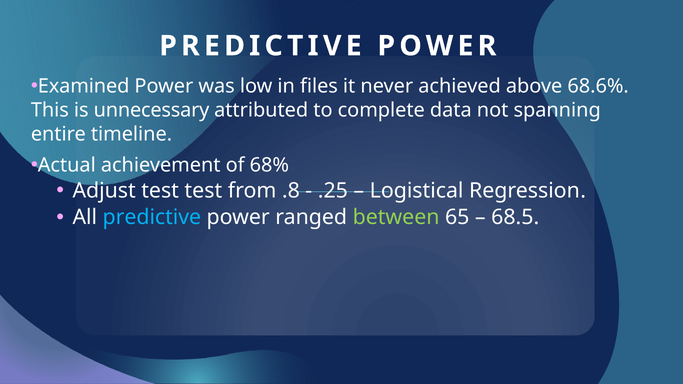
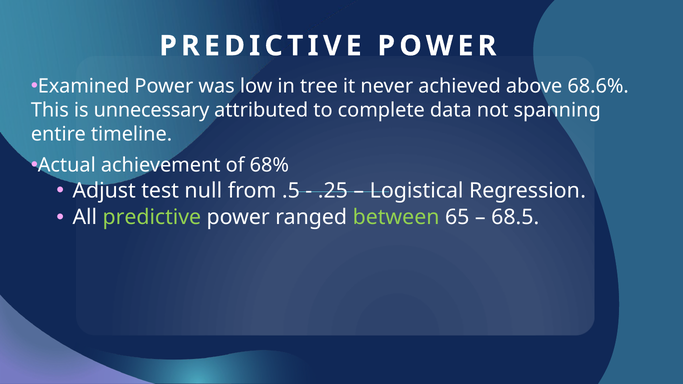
files: files -> tree
test test: test -> null
.8: .8 -> .5
predictive at (152, 217) colour: light blue -> light green
